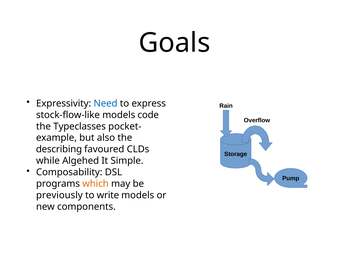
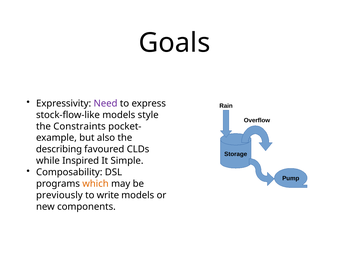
Need colour: blue -> purple
code: code -> style
Typeclasses: Typeclasses -> Constraints
Algehed: Algehed -> Inspired
